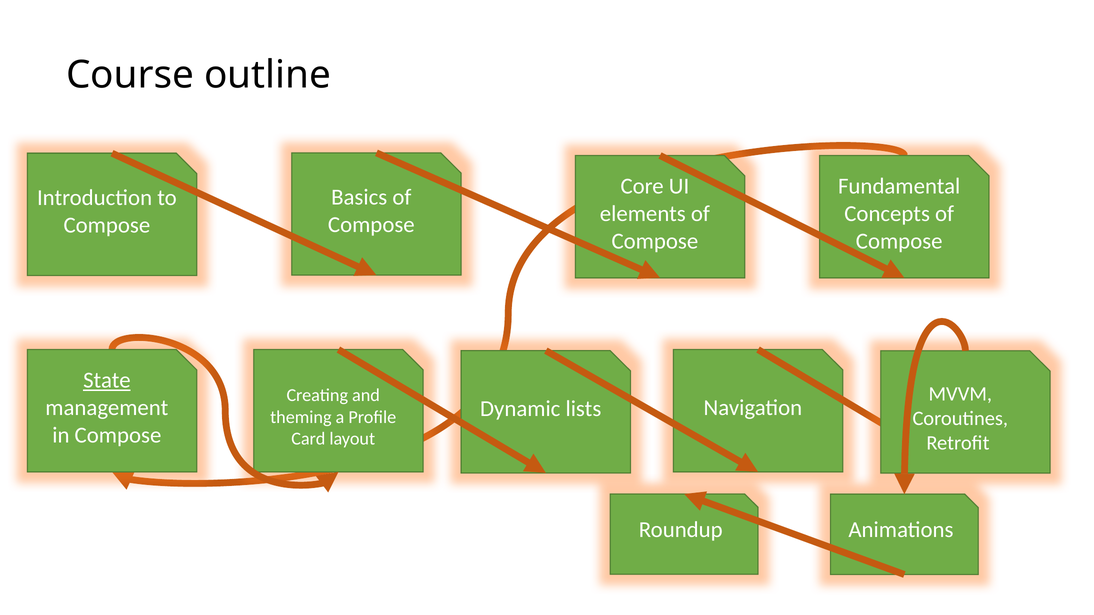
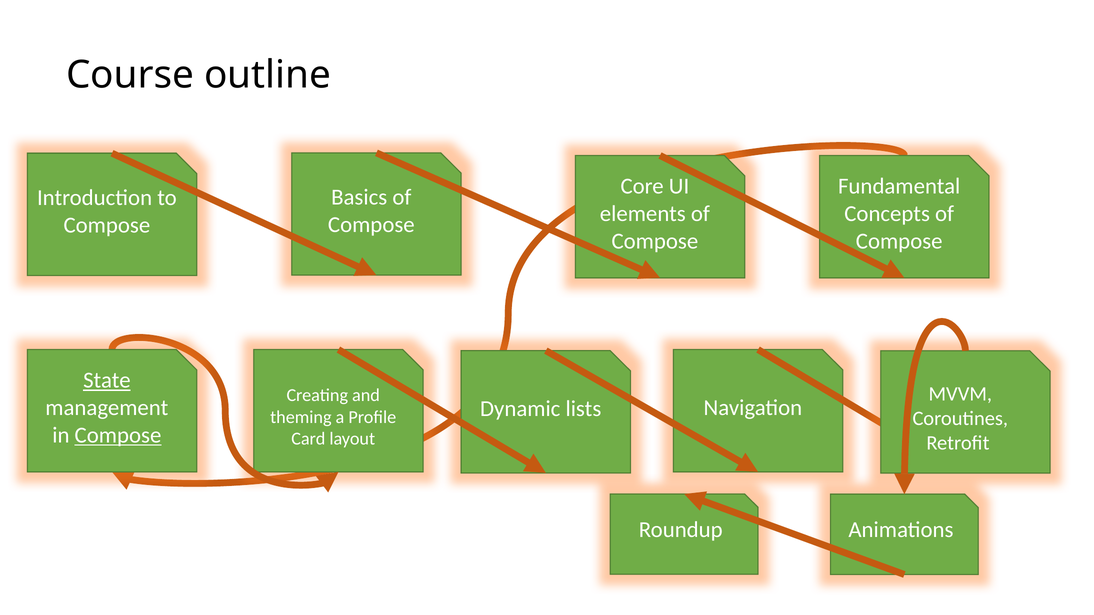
Compose at (118, 435) underline: none -> present
